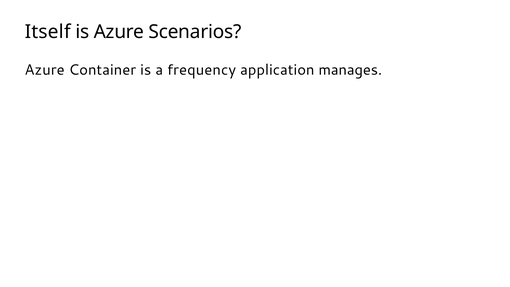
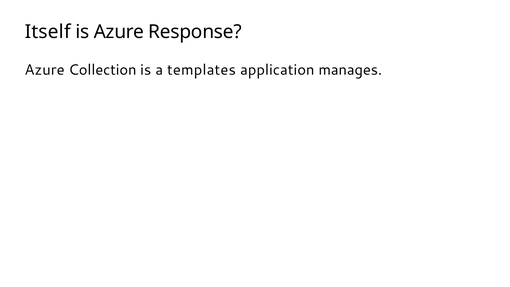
Scenarios: Scenarios -> Response
Container: Container -> Collection
frequency: frequency -> templates
